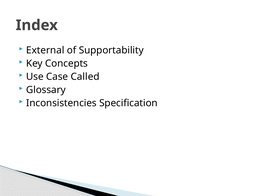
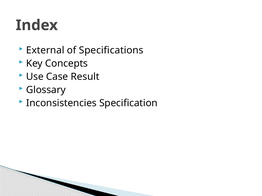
Supportability: Supportability -> Specifications
Called: Called -> Result
